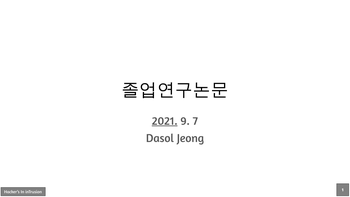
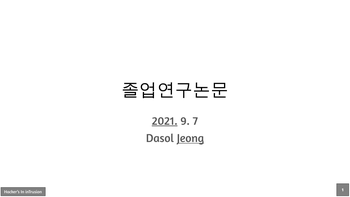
Jeong underline: none -> present
